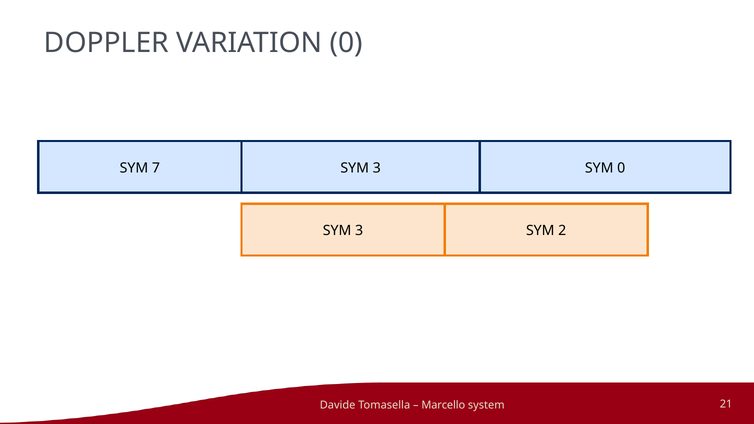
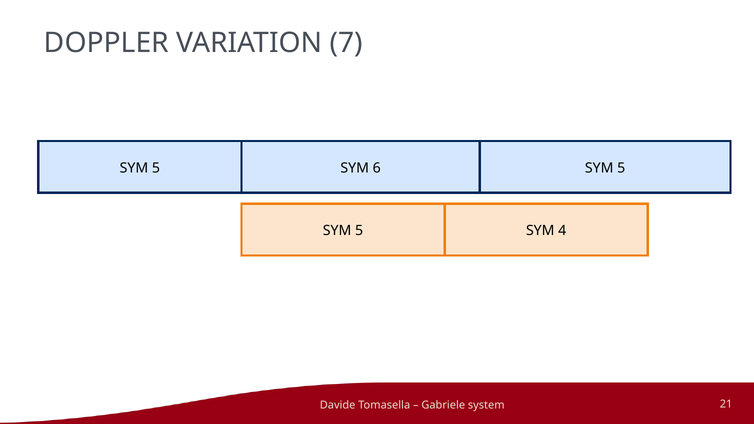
VARIATION 0: 0 -> 7
7 at (156, 168): 7 -> 5
3 at (377, 168): 3 -> 6
0 at (621, 168): 0 -> 5
3 at (359, 231): 3 -> 5
2: 2 -> 4
Marcello: Marcello -> Gabriele
